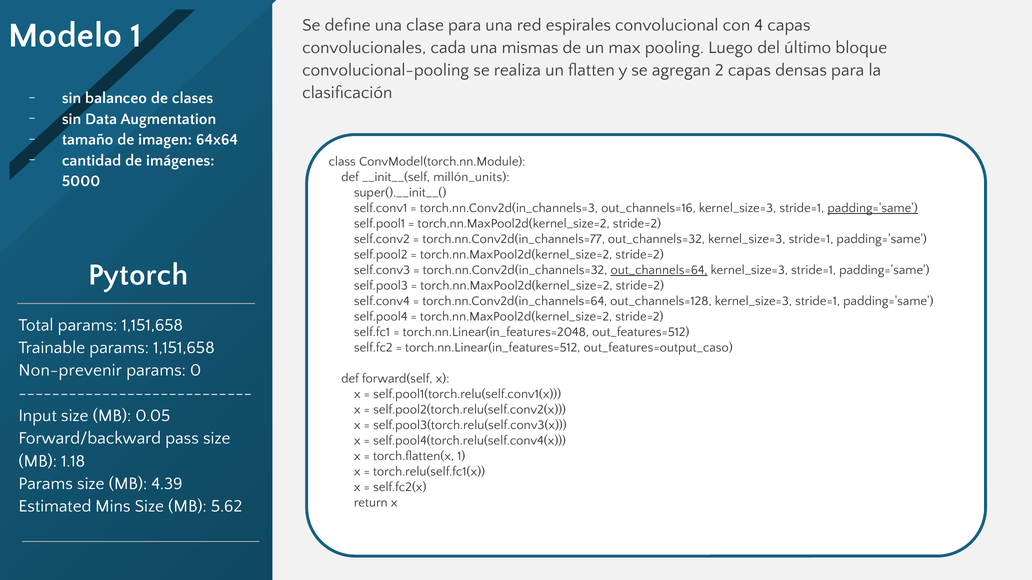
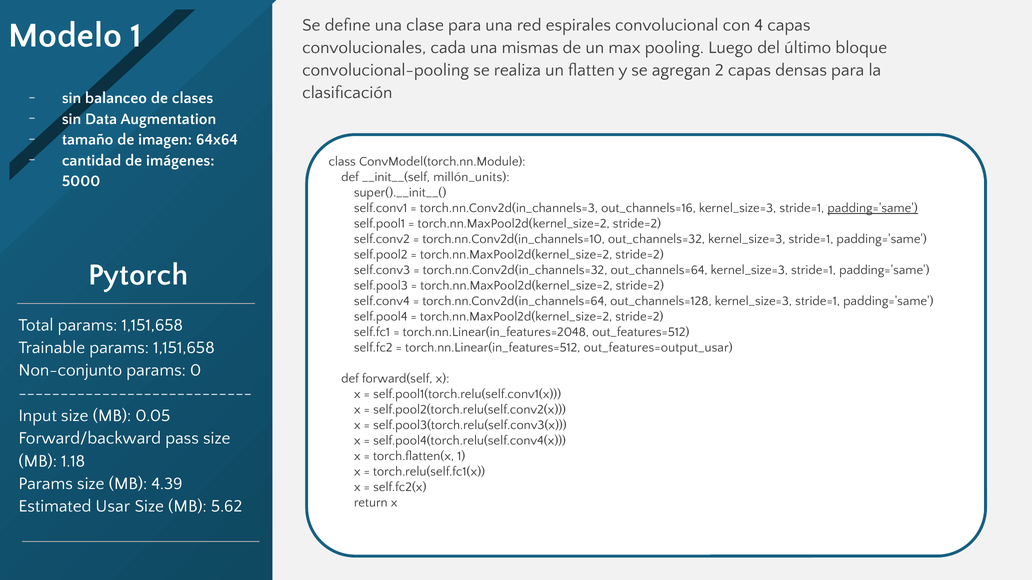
torch.nn.Conv2d(in_channels=77: torch.nn.Conv2d(in_channels=77 -> torch.nn.Conv2d(in_channels=10
out_channels=64 underline: present -> none
out_features=output_caso: out_features=output_caso -> out_features=output_usar
Non-prevenir: Non-prevenir -> Non-conjunto
Mins: Mins -> Usar
